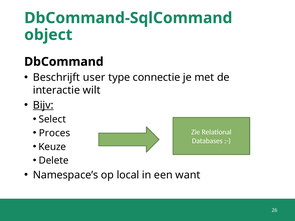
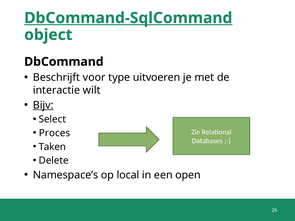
DbCommand-SqlCommand underline: none -> present
user: user -> voor
connectie: connectie -> uitvoeren
Keuze: Keuze -> Taken
want: want -> open
